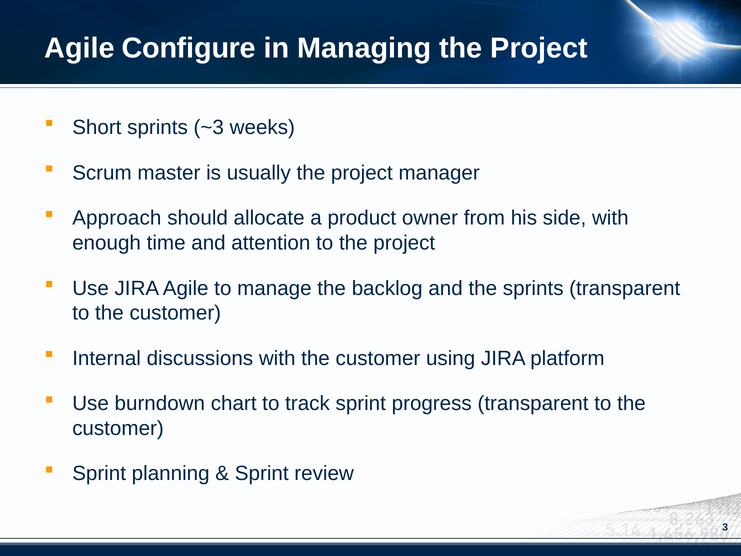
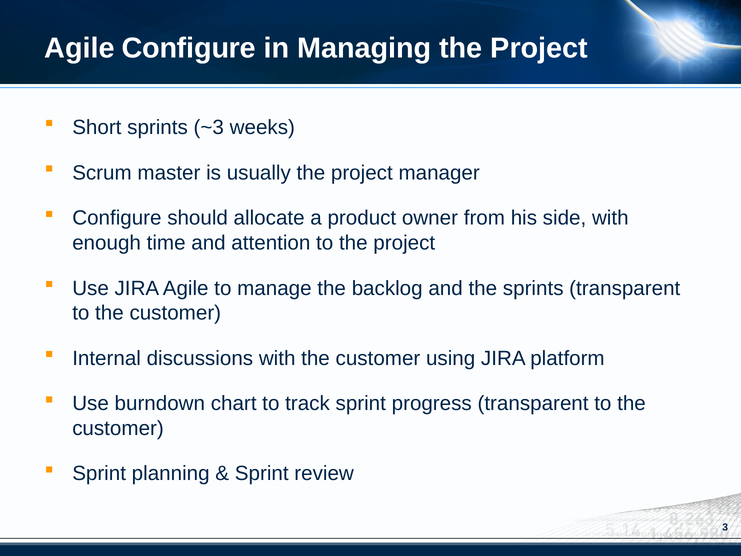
Approach at (117, 218): Approach -> Configure
